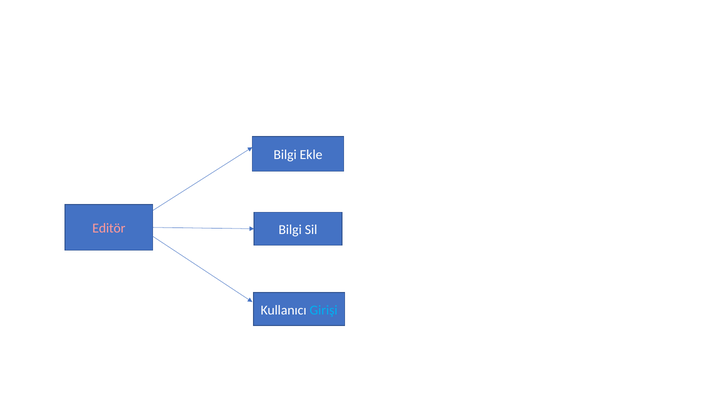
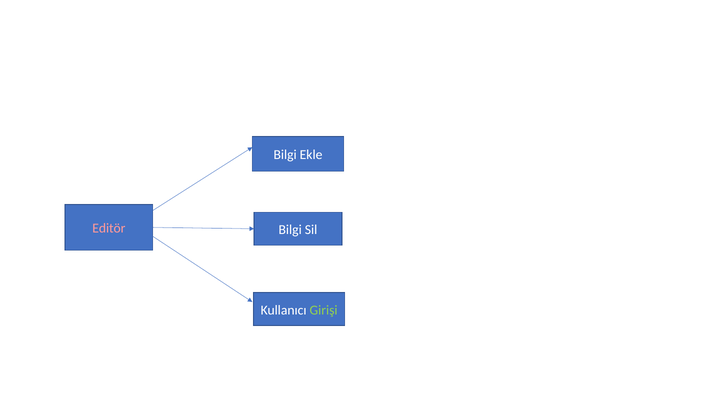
Girişi colour: light blue -> light green
